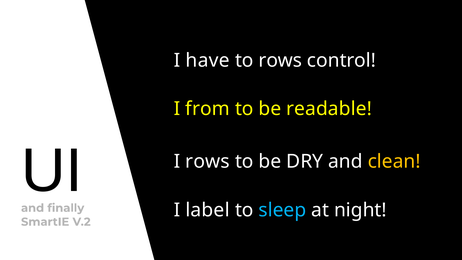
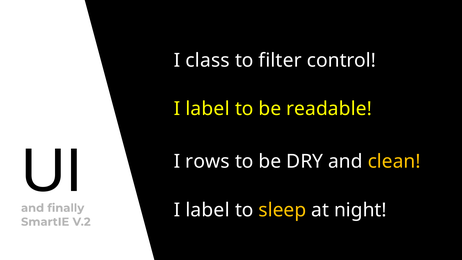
have: have -> class
to rows: rows -> filter
from at (208, 109): from -> label
sleep colour: light blue -> yellow
